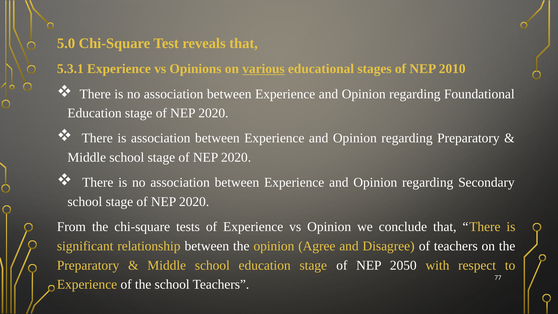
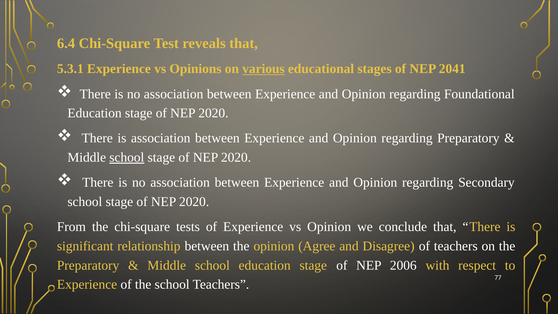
5.0: 5.0 -> 6.4
2010: 2010 -> 2041
school at (127, 157) underline: none -> present
2050: 2050 -> 2006
